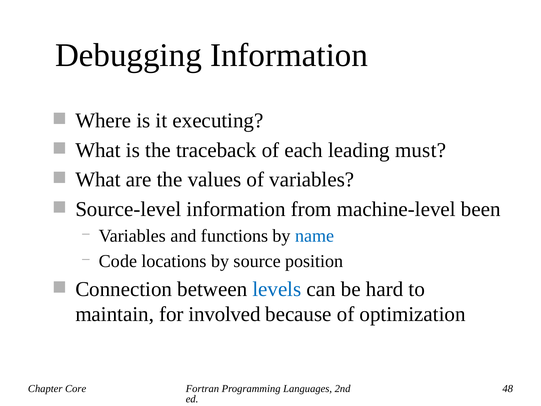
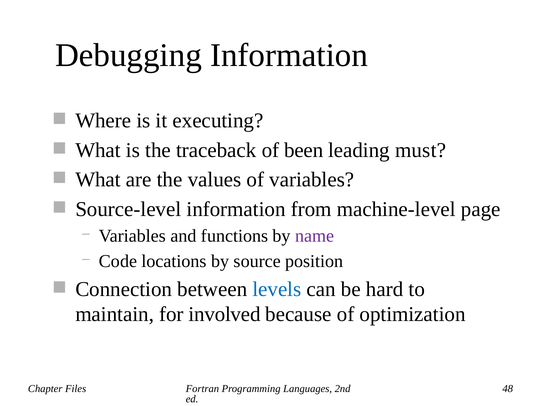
each: each -> been
been: been -> page
name colour: blue -> purple
Core: Core -> Files
